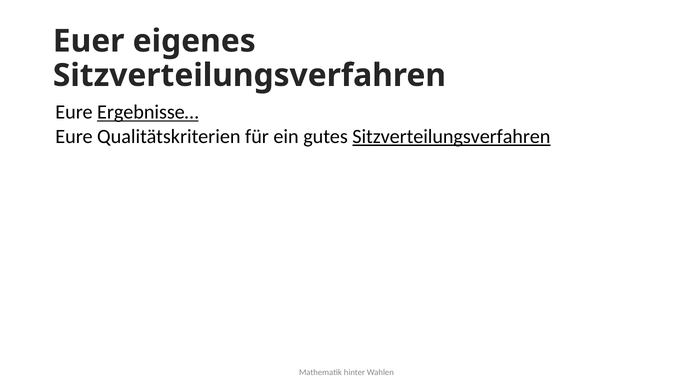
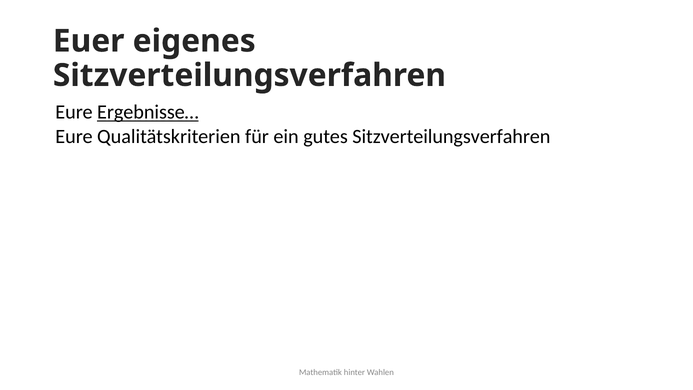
Sitzverteilungsverfahren at (451, 136) underline: present -> none
